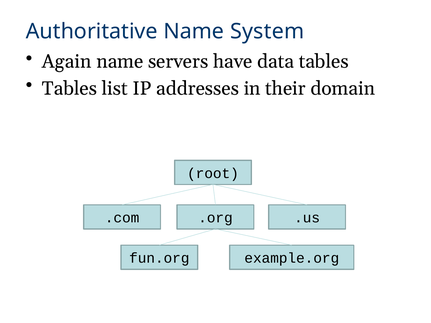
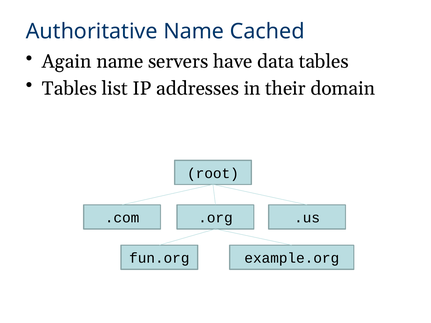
System: System -> Cached
